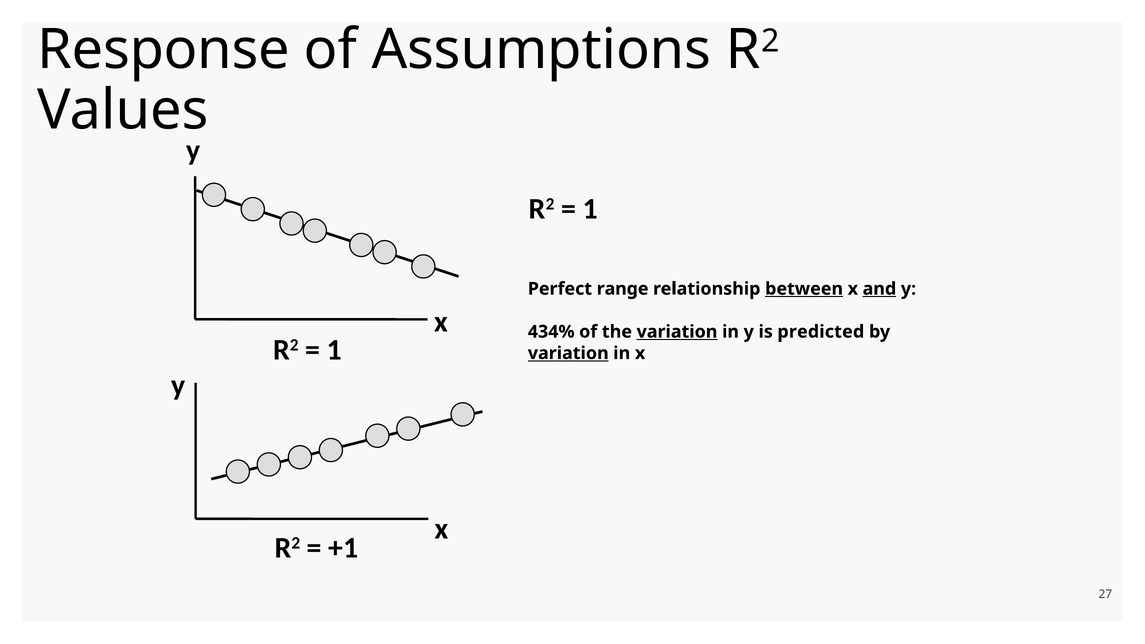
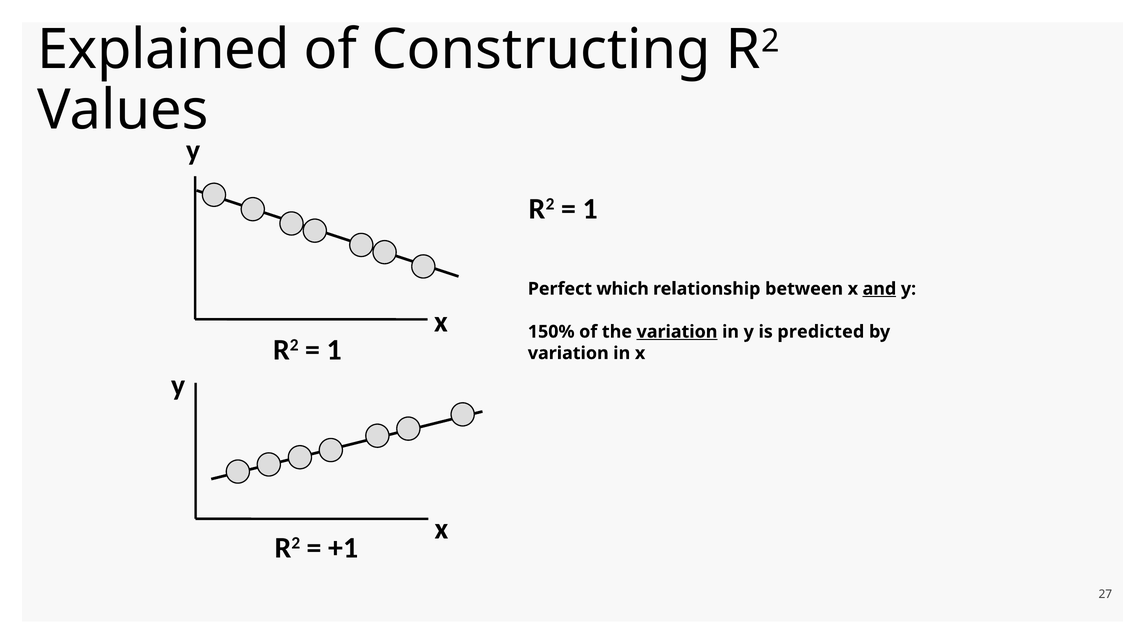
Response: Response -> Explained
Assumptions: Assumptions -> Constructing
range: range -> which
between underline: present -> none
434%: 434% -> 150%
variation at (568, 353) underline: present -> none
